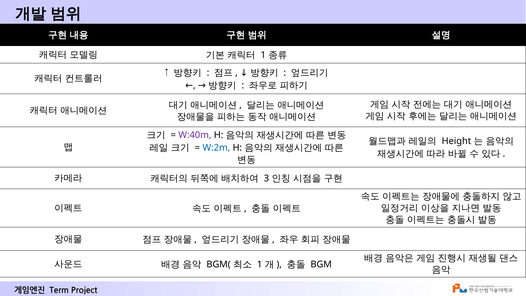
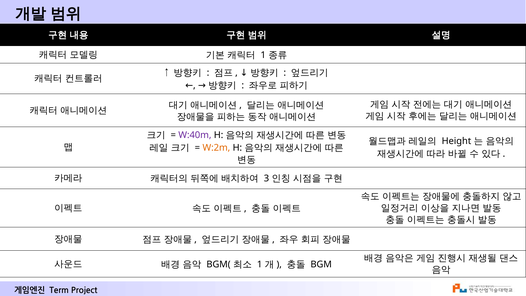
W:2m colour: blue -> orange
